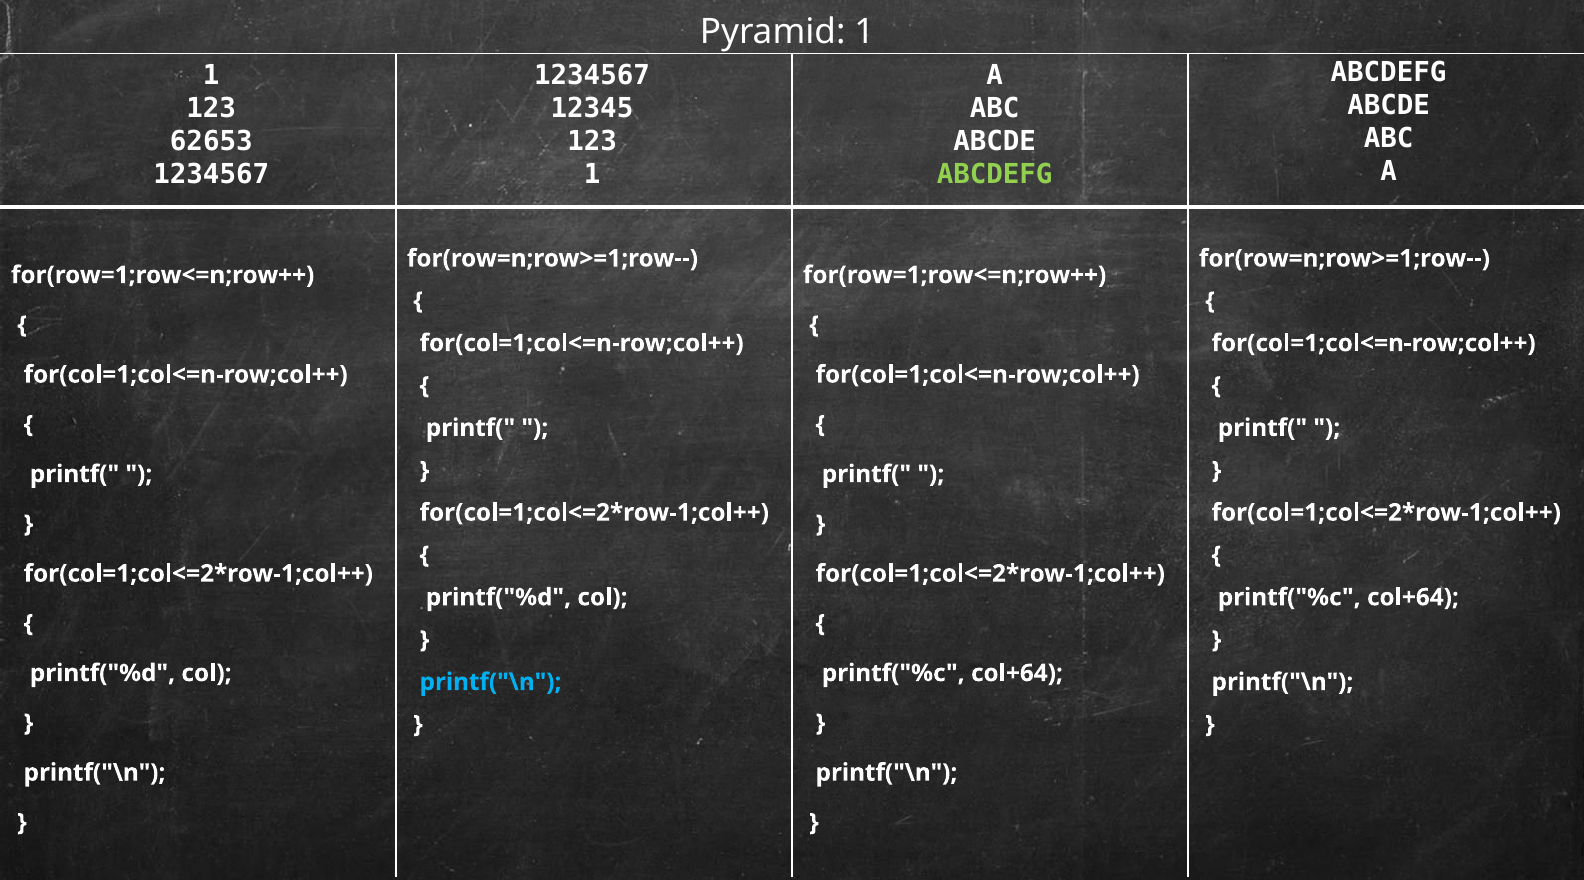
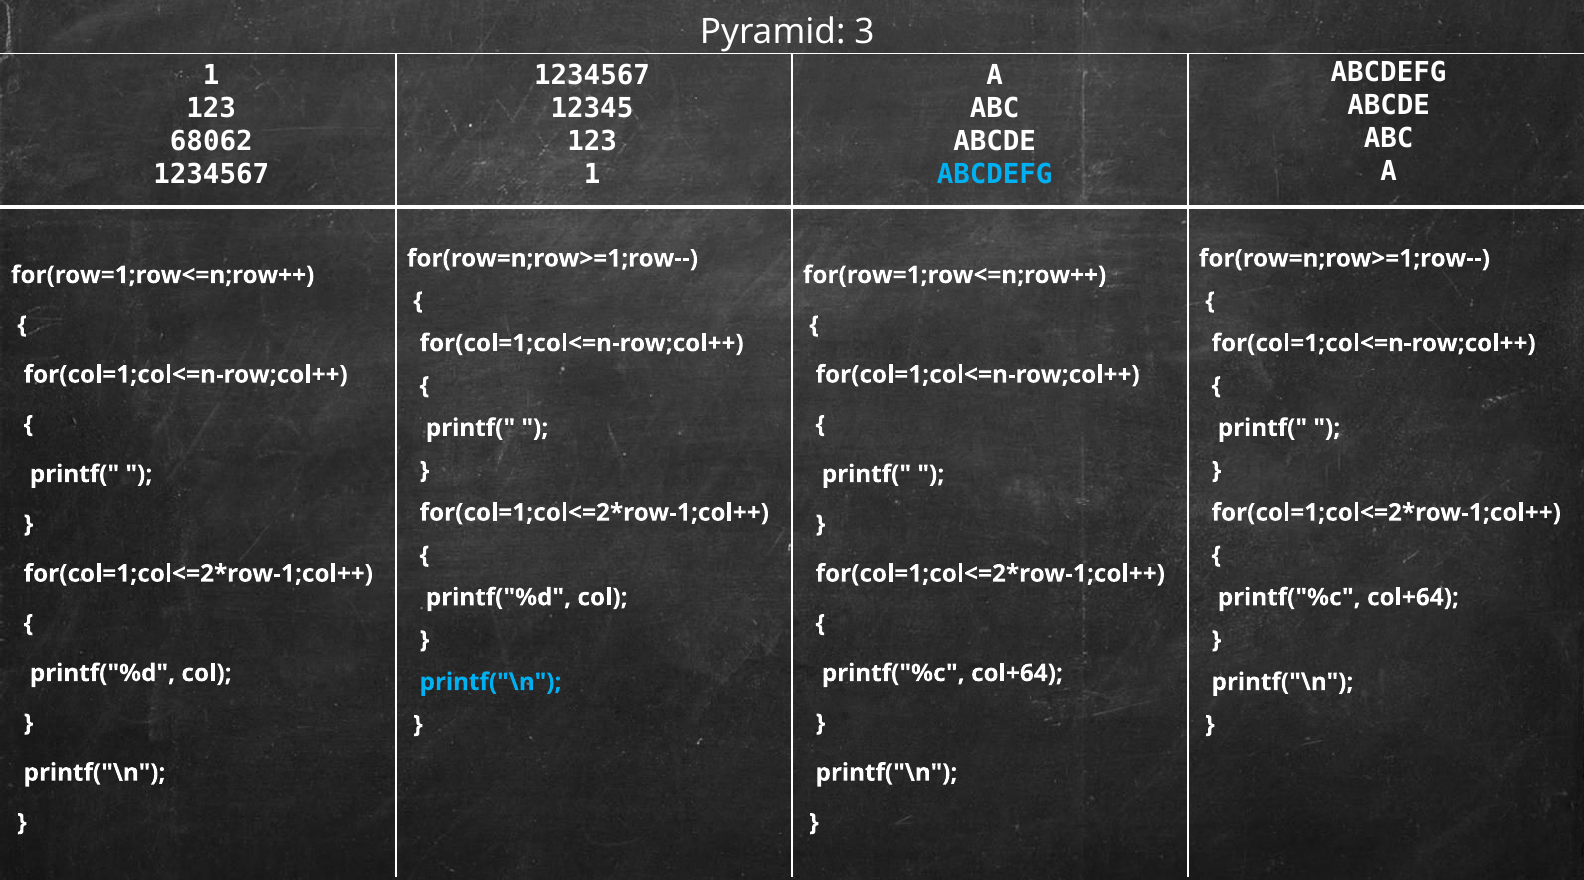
Pyramid 1: 1 -> 3
62653: 62653 -> 68062
ABCDEFG at (995, 175) colour: light green -> light blue
